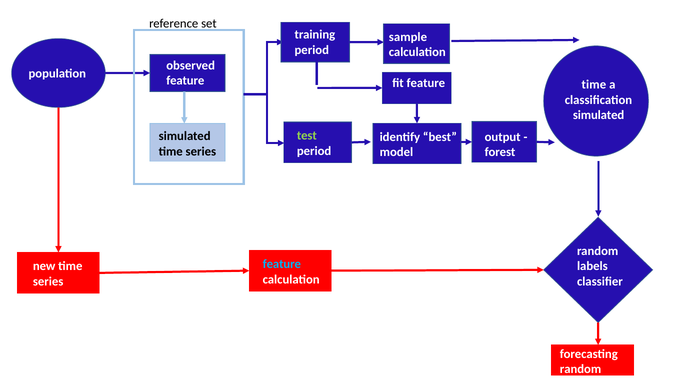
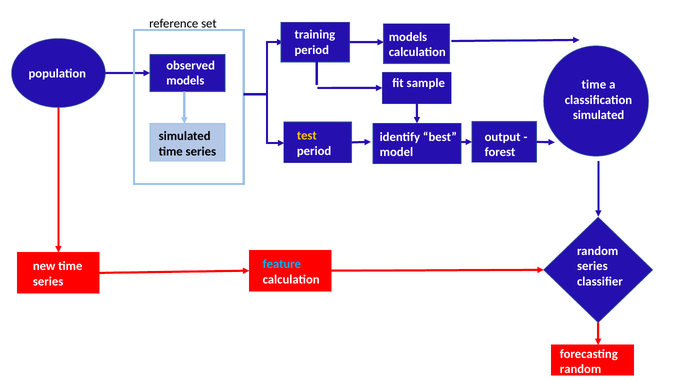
sample at (408, 37): sample -> models
feature at (185, 81): feature -> models
fit feature: feature -> sample
test colour: light green -> yellow
labels at (592, 266): labels -> series
